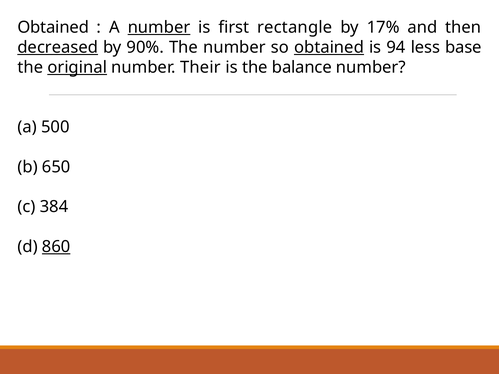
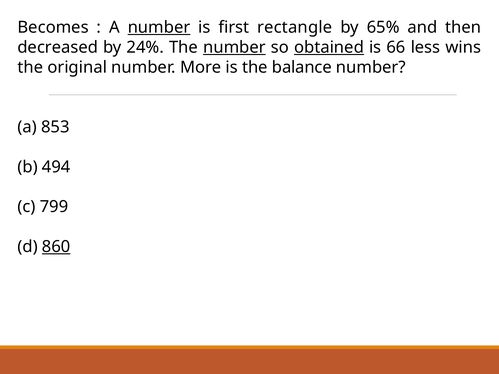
Obtained at (53, 27): Obtained -> Becomes
17%: 17% -> 65%
decreased underline: present -> none
90%: 90% -> 24%
number at (234, 47) underline: none -> present
94: 94 -> 66
base: base -> wins
original underline: present -> none
Their: Their -> More
500: 500 -> 853
650: 650 -> 494
384: 384 -> 799
